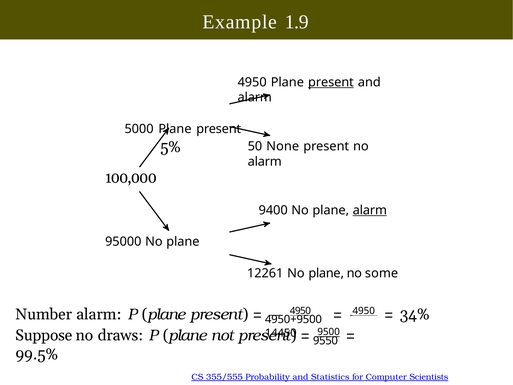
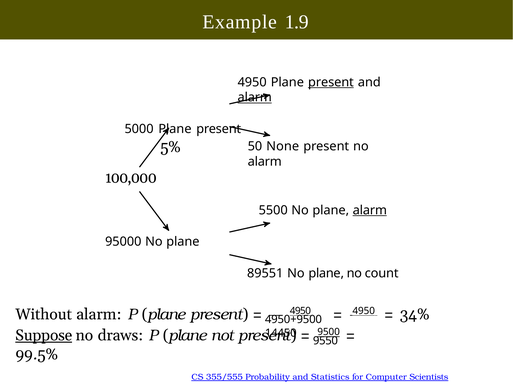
alarm at (255, 97) underline: none -> present
9400: 9400 -> 5500
12261: 12261 -> 89551
some: some -> count
Number: Number -> Without
Suppose underline: none -> present
